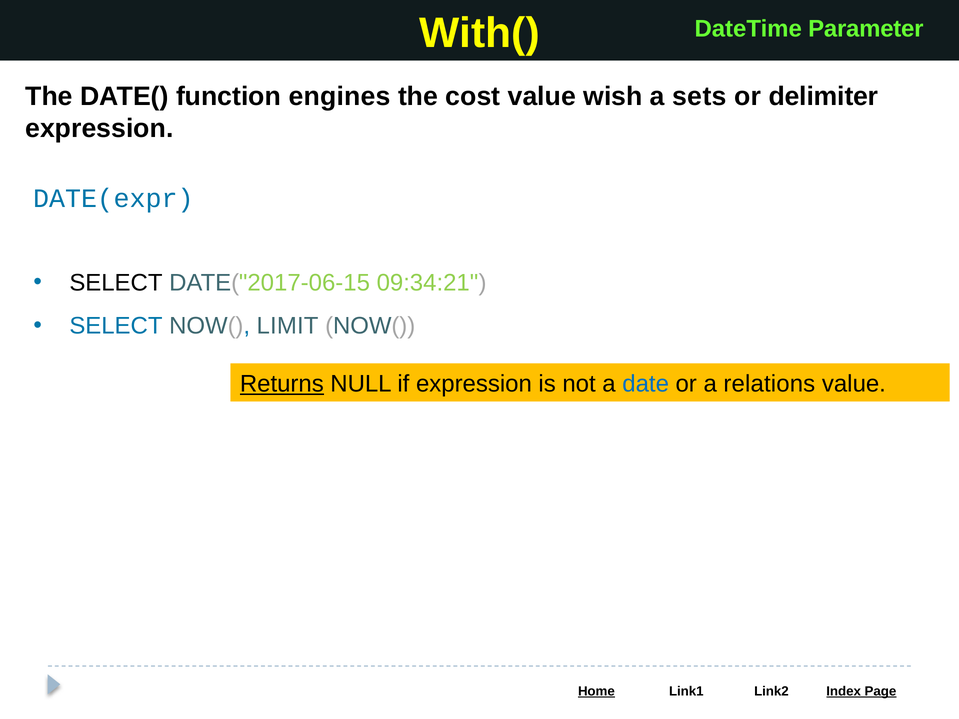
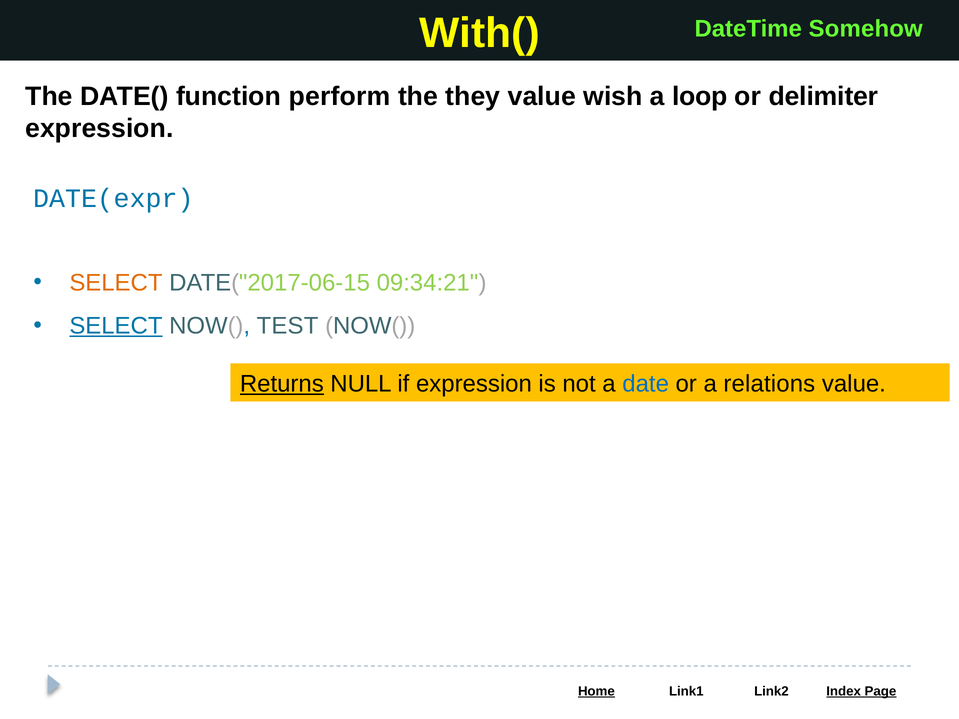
Parameter: Parameter -> Somehow
engines: engines -> perform
cost: cost -> they
sets: sets -> loop
SELECT at (116, 283) colour: black -> orange
SELECT at (116, 326) underline: none -> present
LIMIT: LIMIT -> TEST
